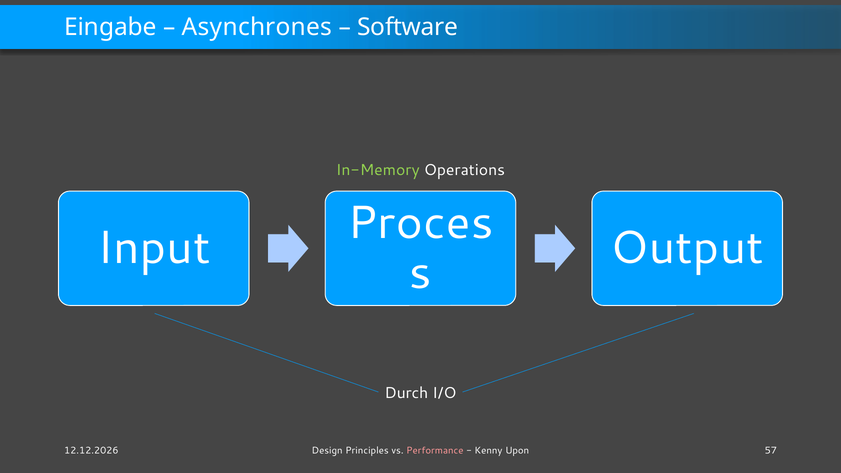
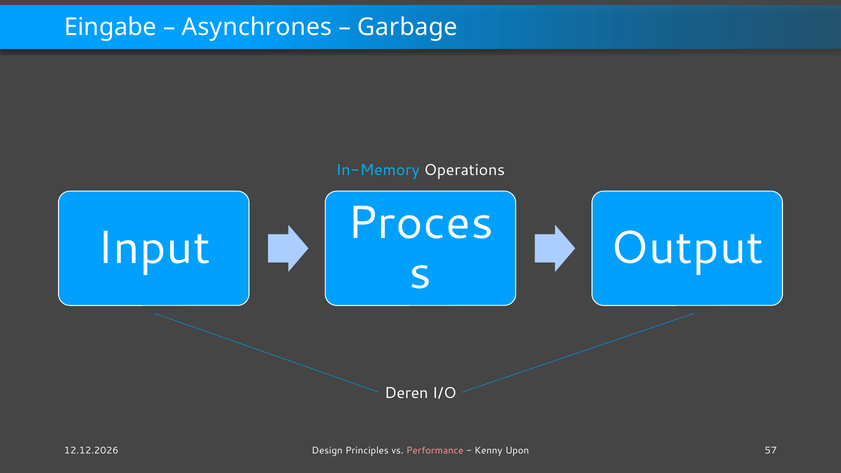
Software: Software -> Garbage
In-Memory colour: light green -> light blue
Durch: Durch -> Deren
